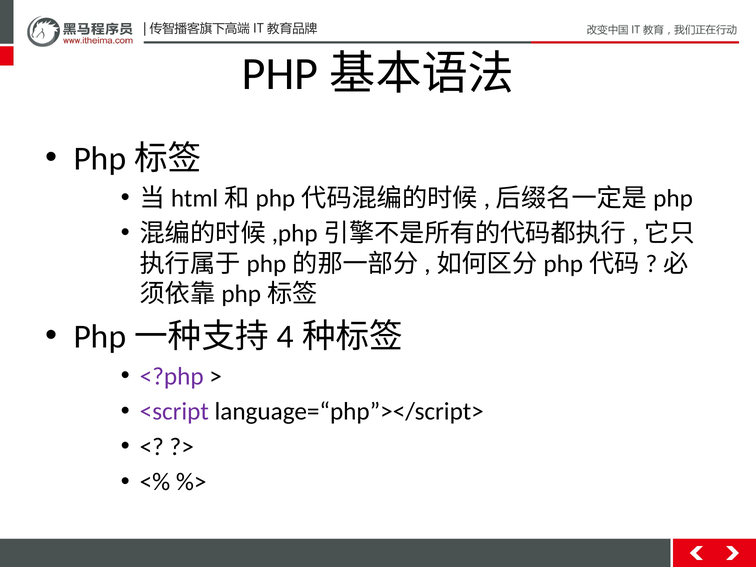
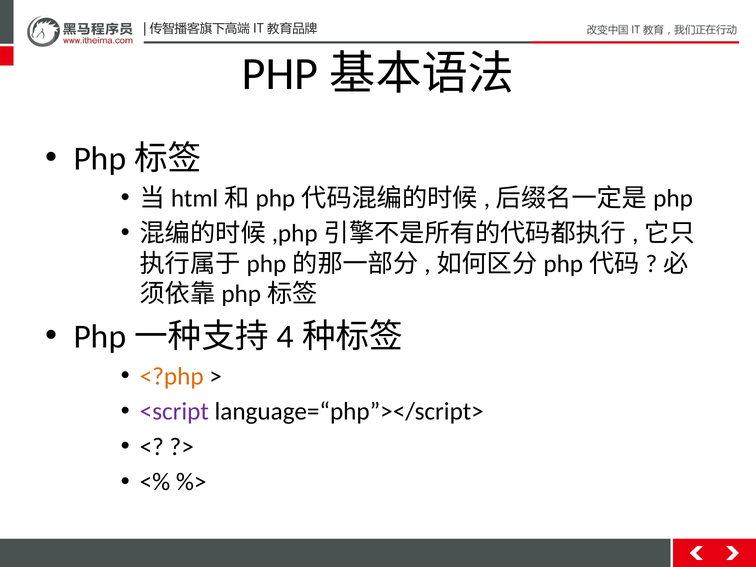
<?php colour: purple -> orange
